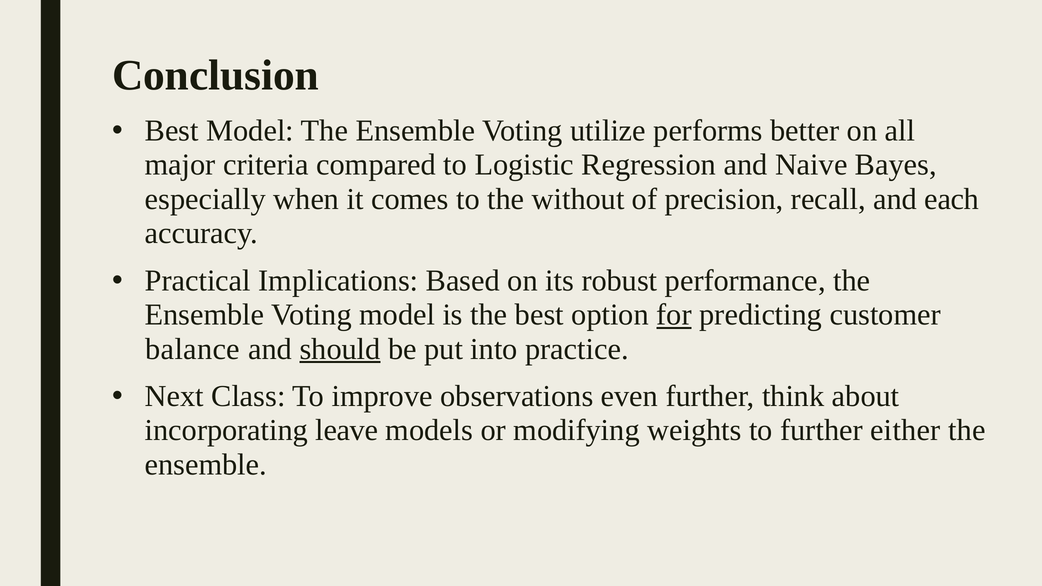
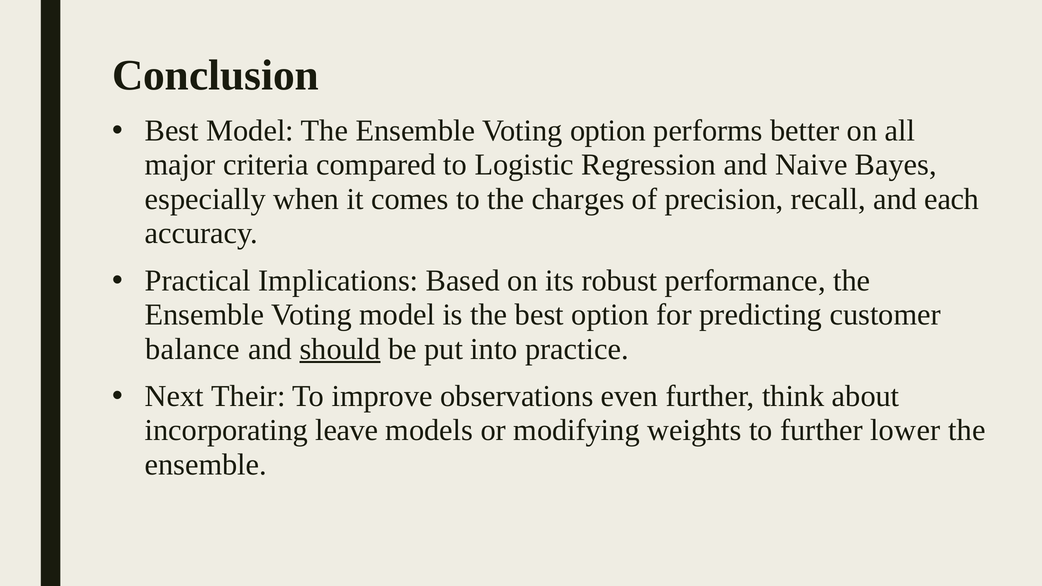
Voting utilize: utilize -> option
without: without -> charges
for underline: present -> none
Class: Class -> Their
either: either -> lower
